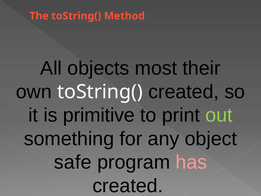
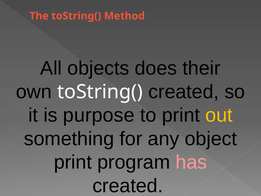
most: most -> does
primitive: primitive -> purpose
out colour: light green -> yellow
safe at (73, 162): safe -> print
